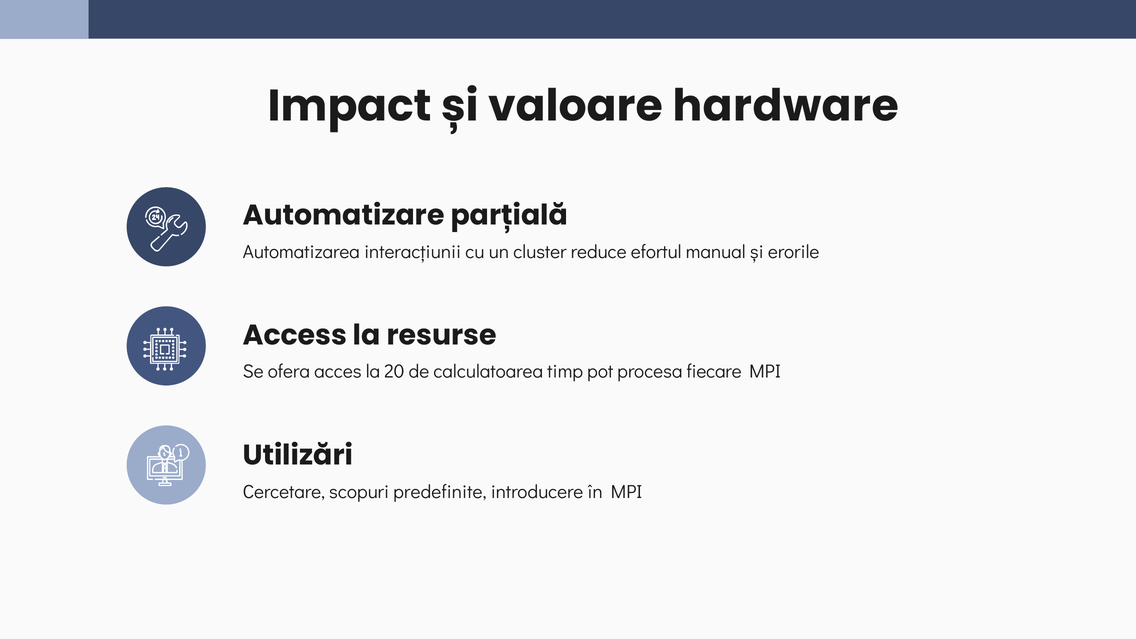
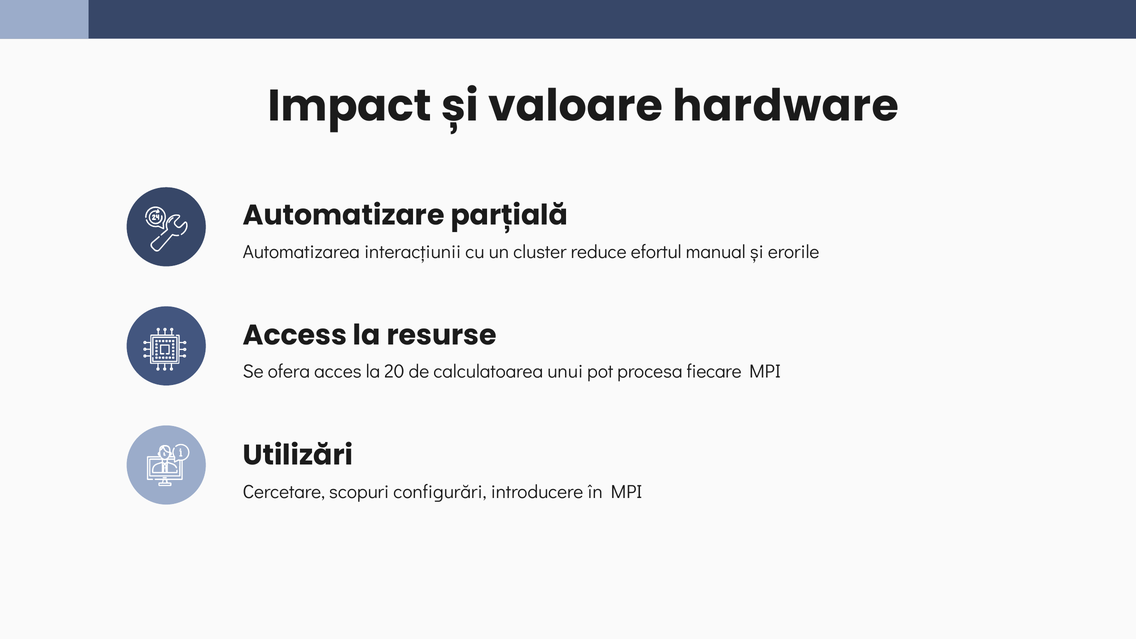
timp: timp -> unui
predefinite: predefinite -> configurări
